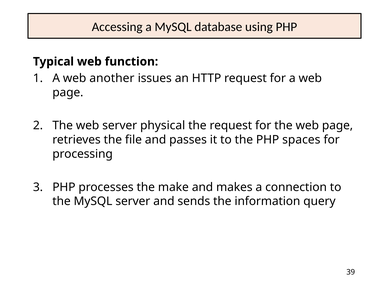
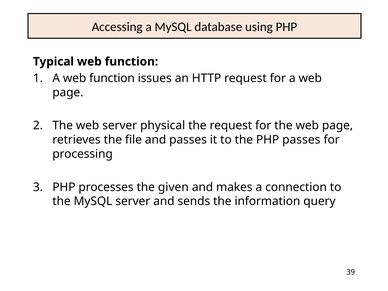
A web another: another -> function
PHP spaces: spaces -> passes
make: make -> given
